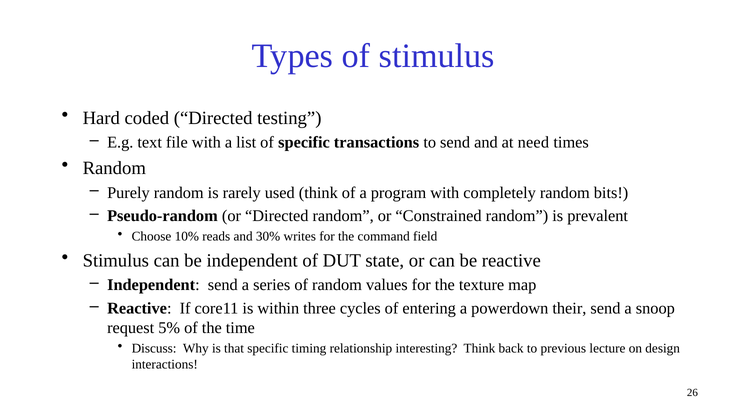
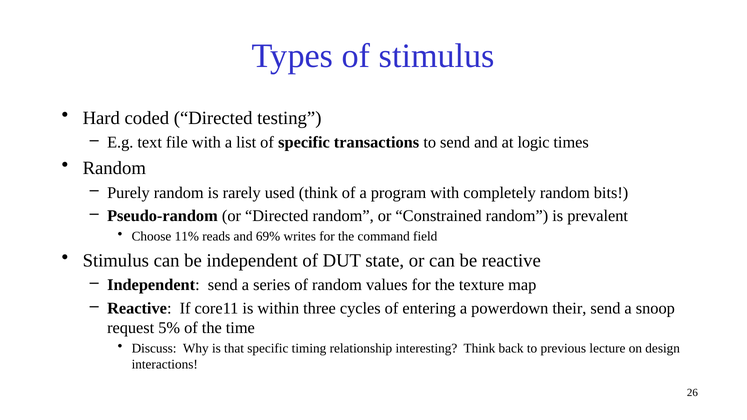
need: need -> logic
10%: 10% -> 11%
30%: 30% -> 69%
